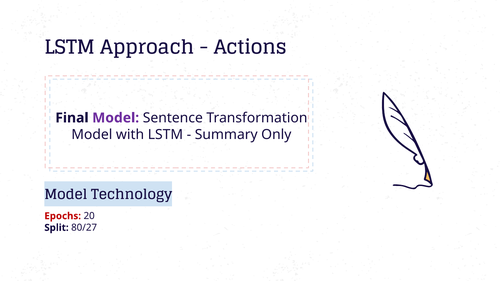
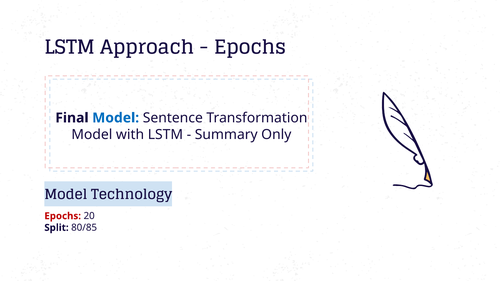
Actions at (250, 48): Actions -> Epochs
Model at (116, 118) colour: purple -> blue
80/27: 80/27 -> 80/85
